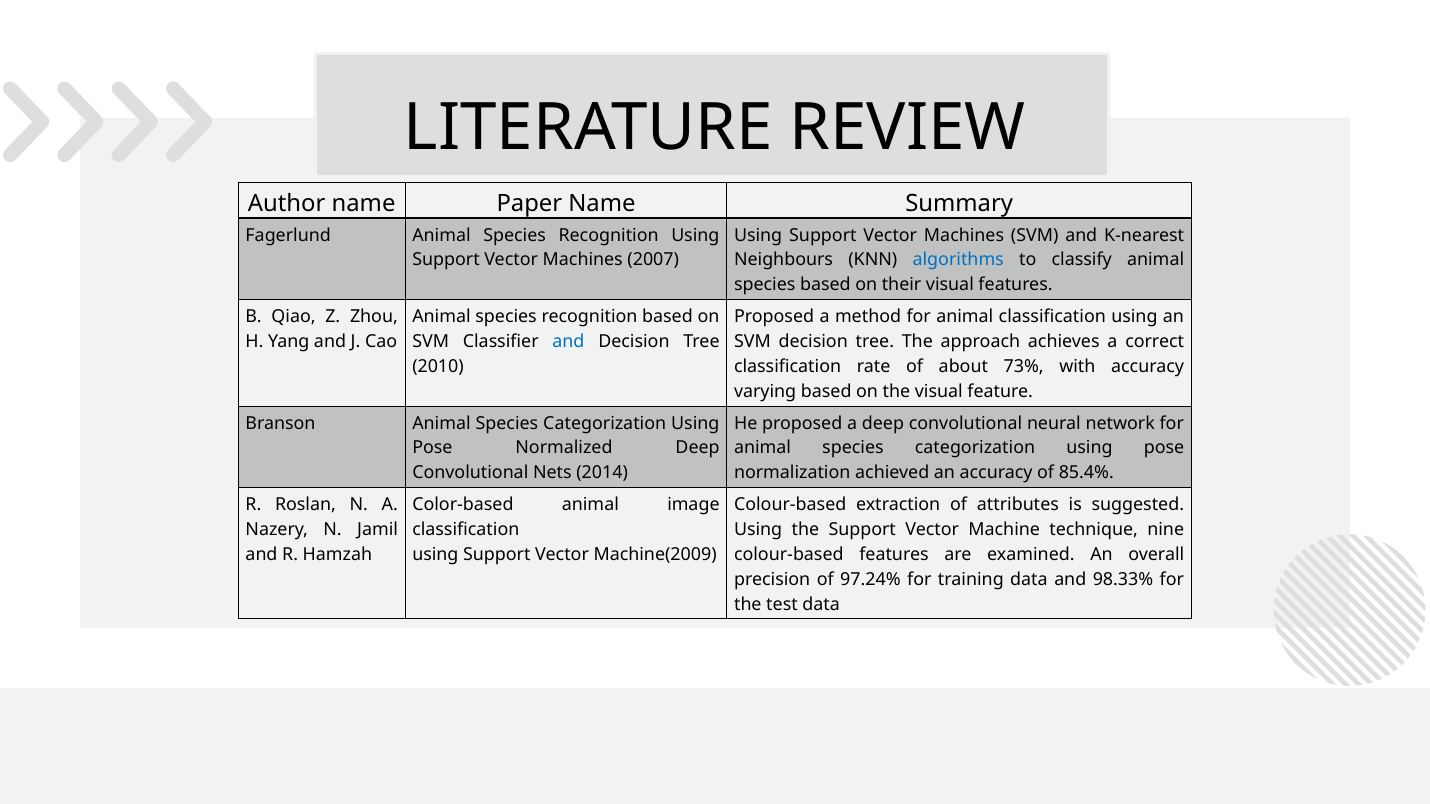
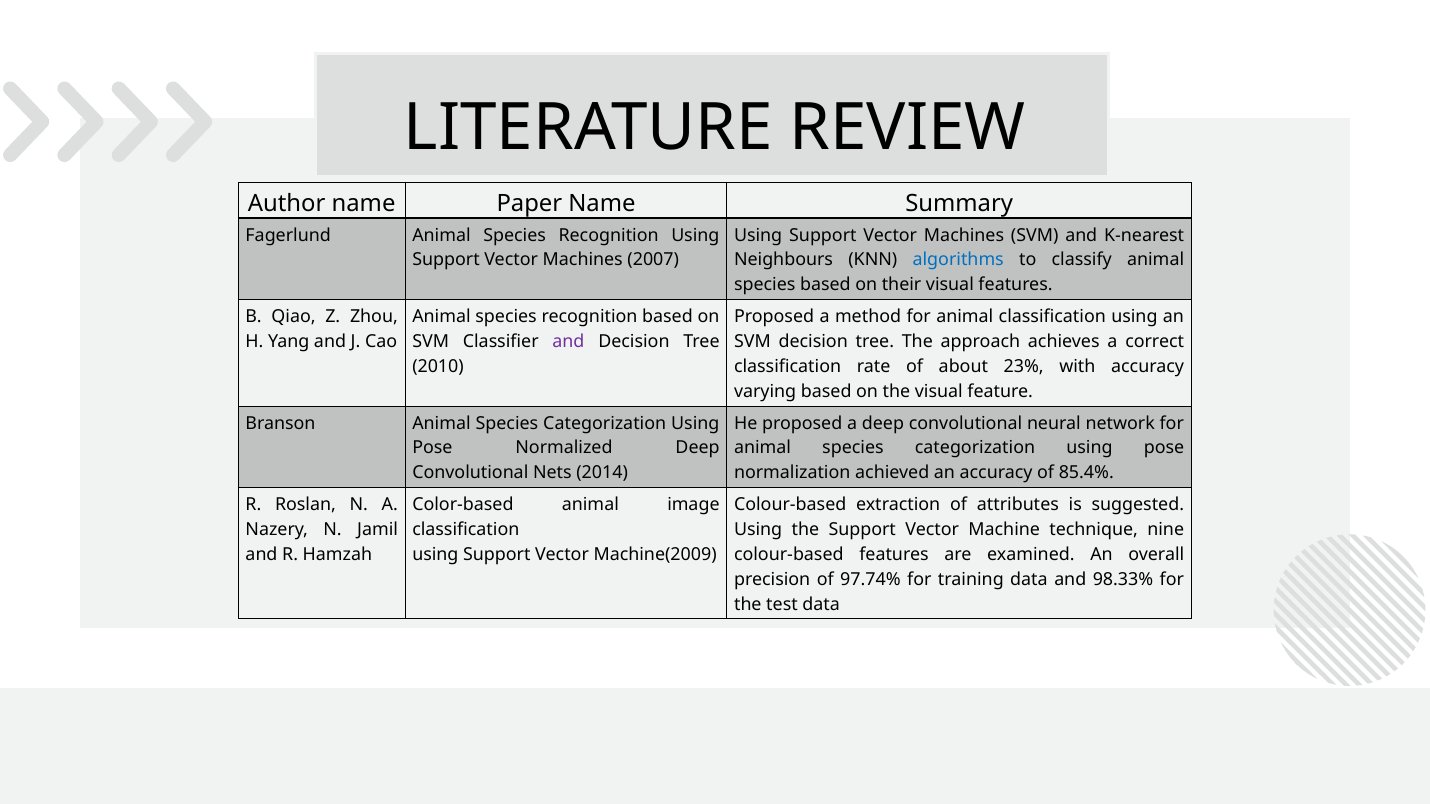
and at (568, 342) colour: blue -> purple
73%: 73% -> 23%
97.24%: 97.24% -> 97.74%
